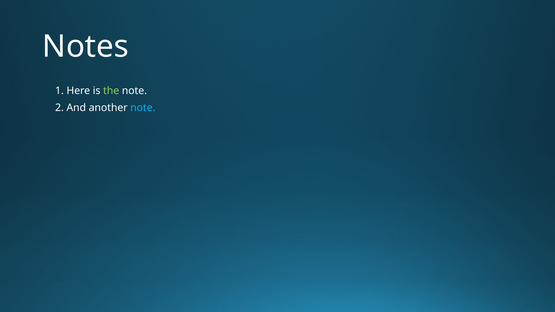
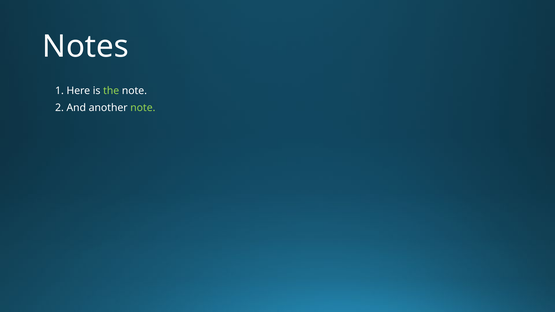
note at (143, 108) colour: light blue -> light green
